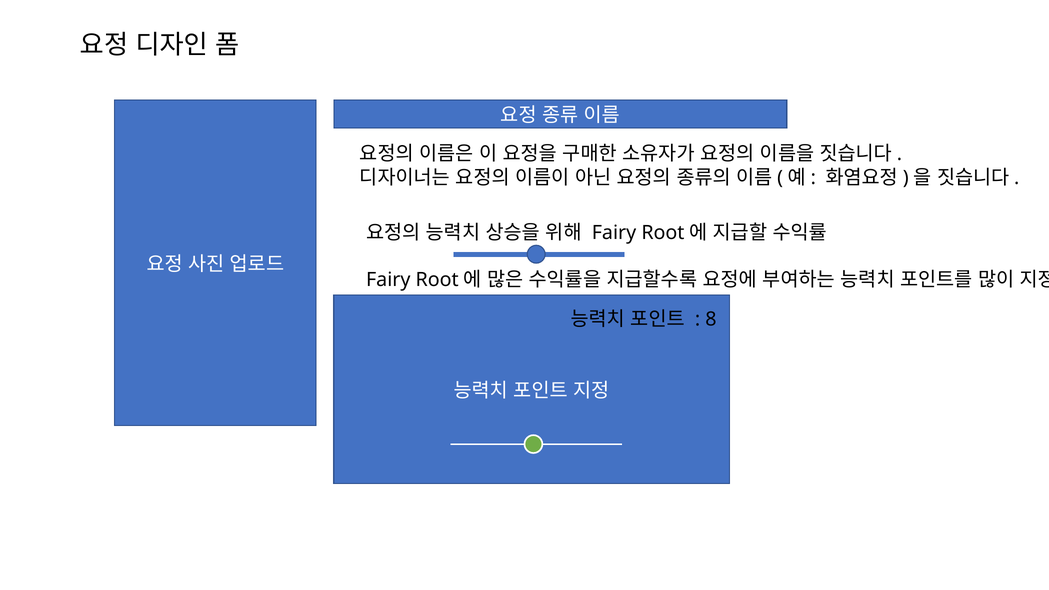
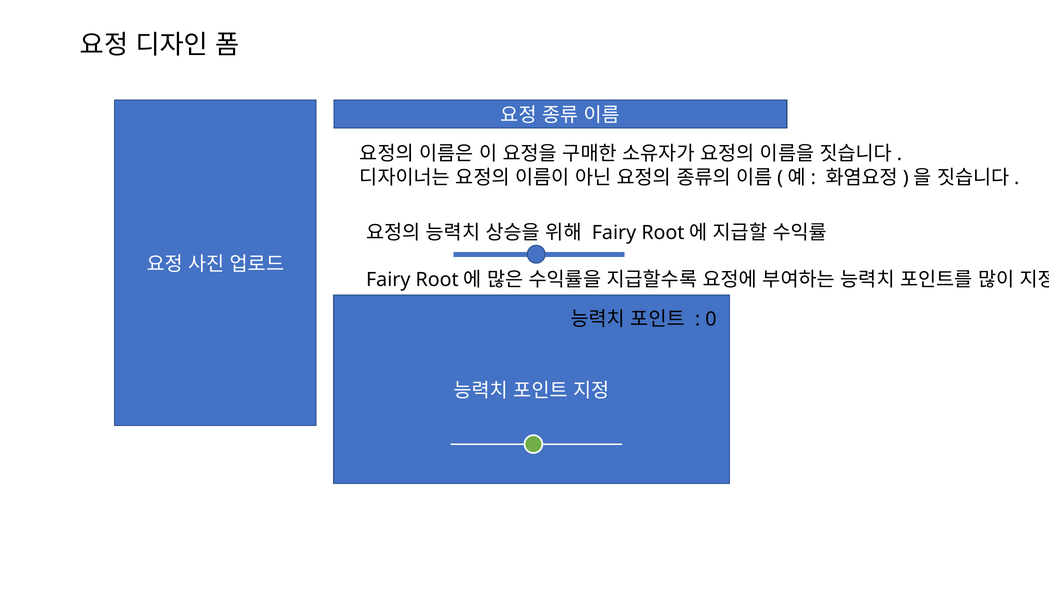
8: 8 -> 0
